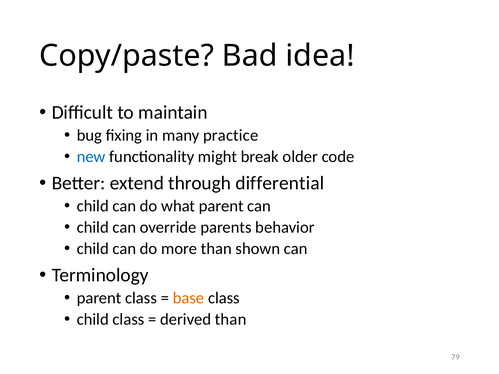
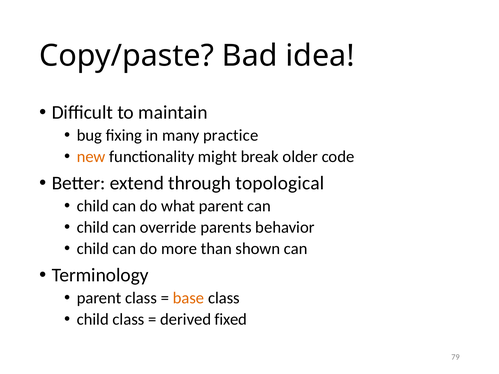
new colour: blue -> orange
differential: differential -> topological
derived than: than -> fixed
